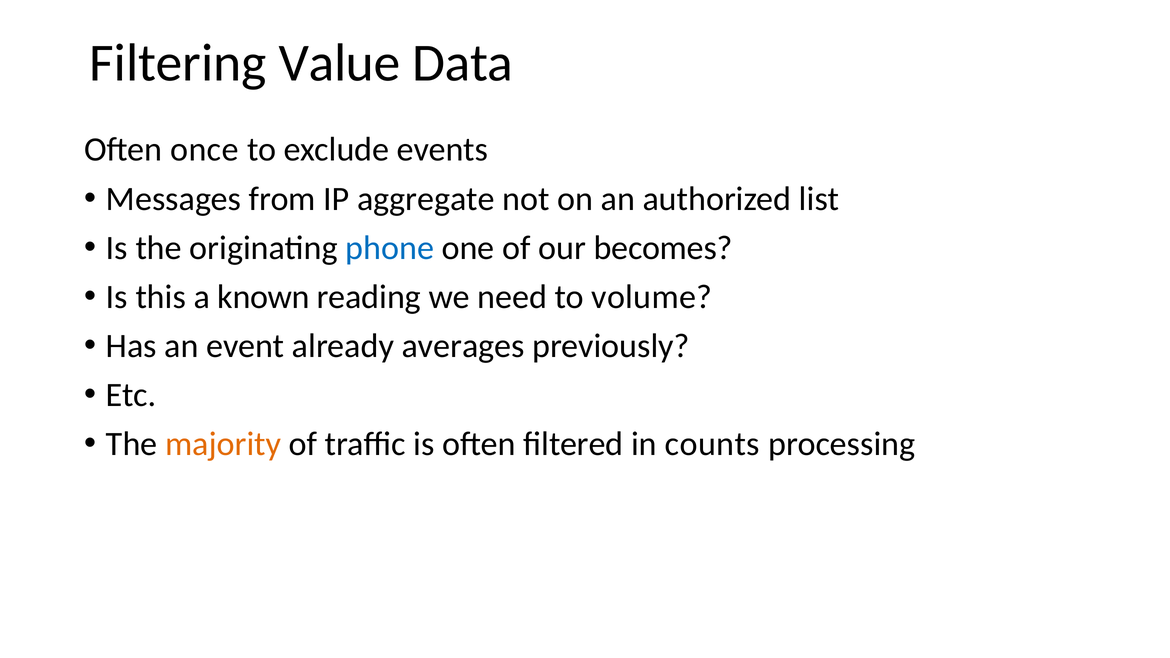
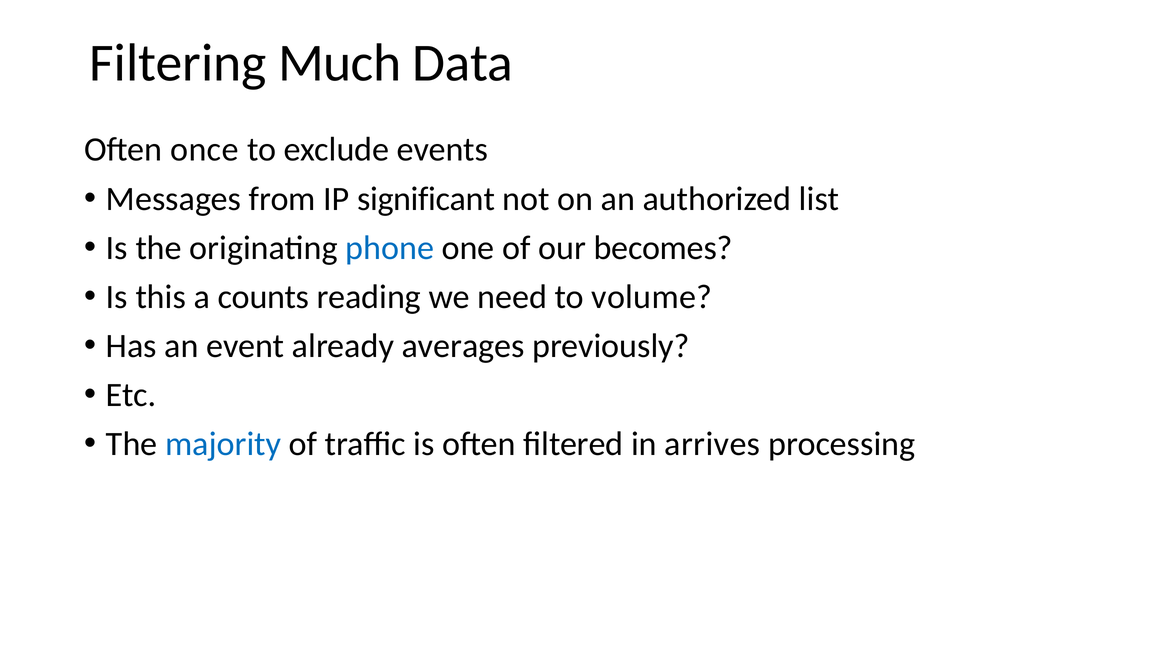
Value: Value -> Much
aggregate: aggregate -> significant
known: known -> counts
majority colour: orange -> blue
counts: counts -> arrives
